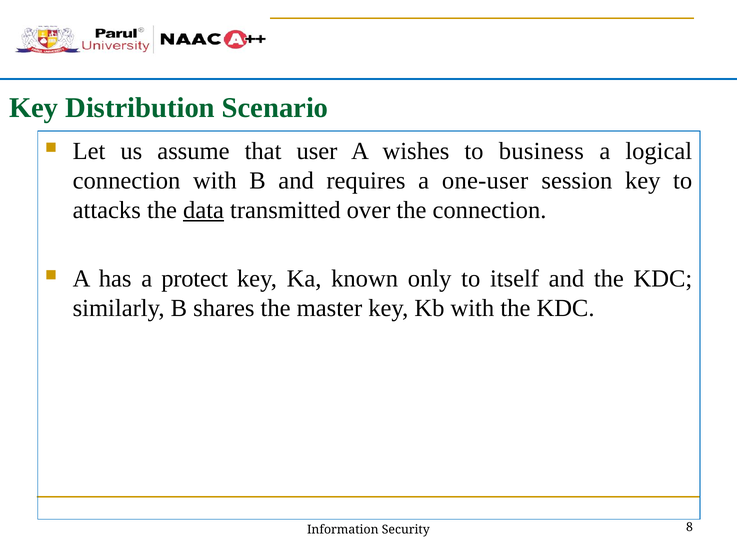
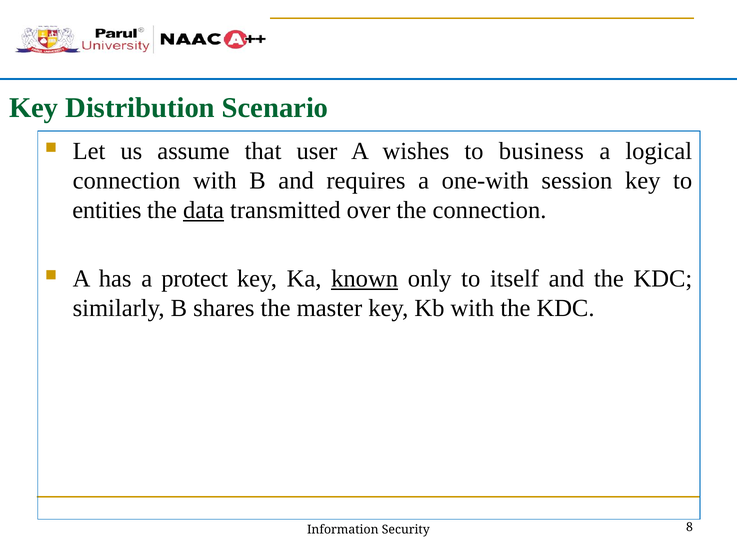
one-user: one-user -> one-with
attacks: attacks -> entities
known underline: none -> present
